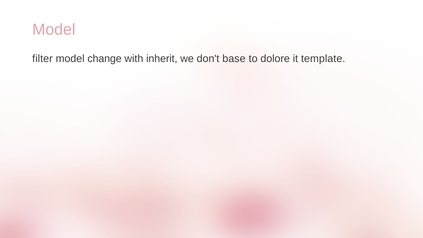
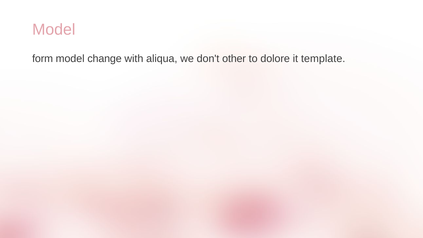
filter: filter -> form
inherit: inherit -> aliqua
base: base -> other
